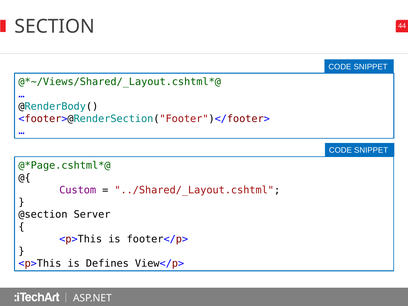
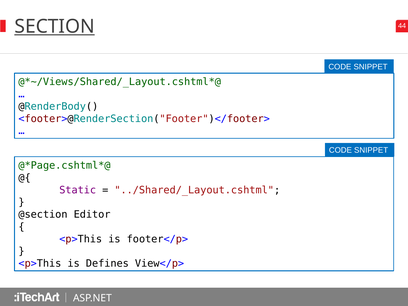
SECTION underline: none -> present
Custom: Custom -> Static
Server: Server -> Editor
